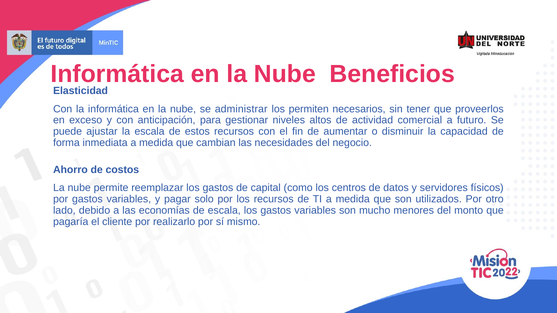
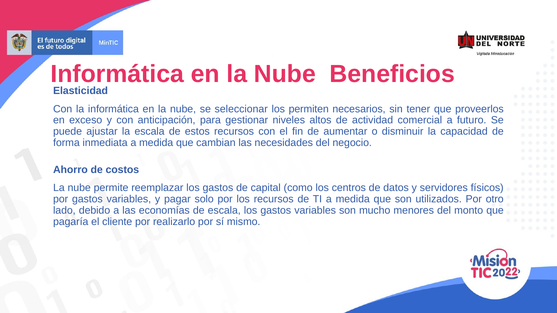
administrar: administrar -> seleccionar
